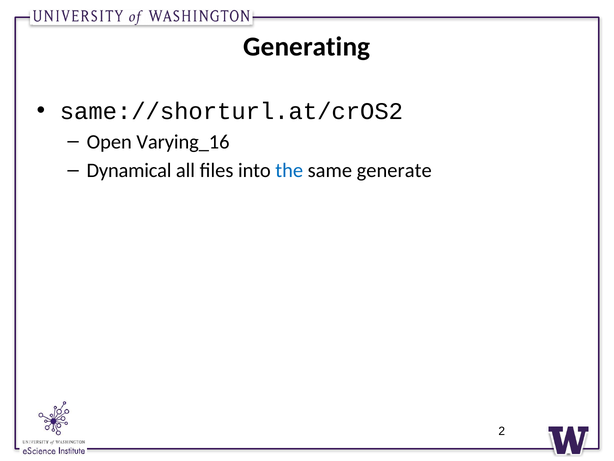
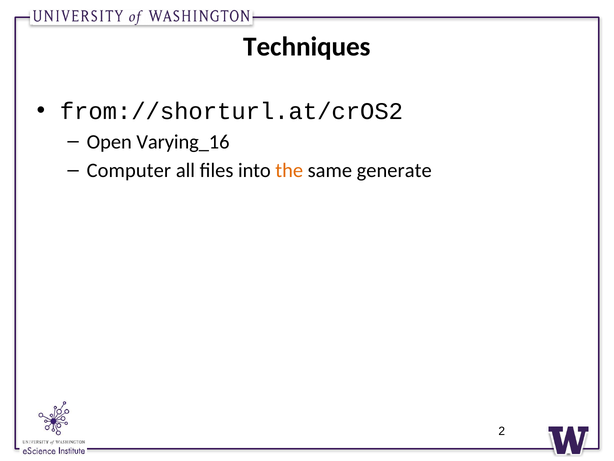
Generating: Generating -> Techniques
same://shorturl.at/crOS2: same://shorturl.at/crOS2 -> from://shorturl.at/crOS2
Dynamical: Dynamical -> Computer
the colour: blue -> orange
